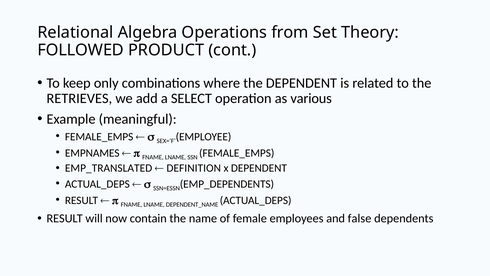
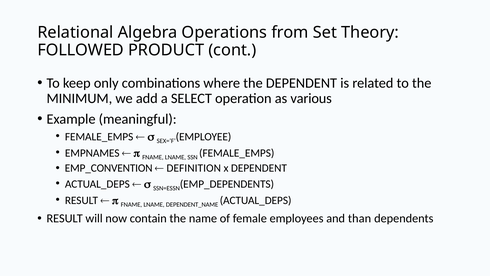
RETRIEVES: RETRIEVES -> MINIMUM
EMP_TRANSLATED: EMP_TRANSLATED -> EMP_CONVENTION
false: false -> than
